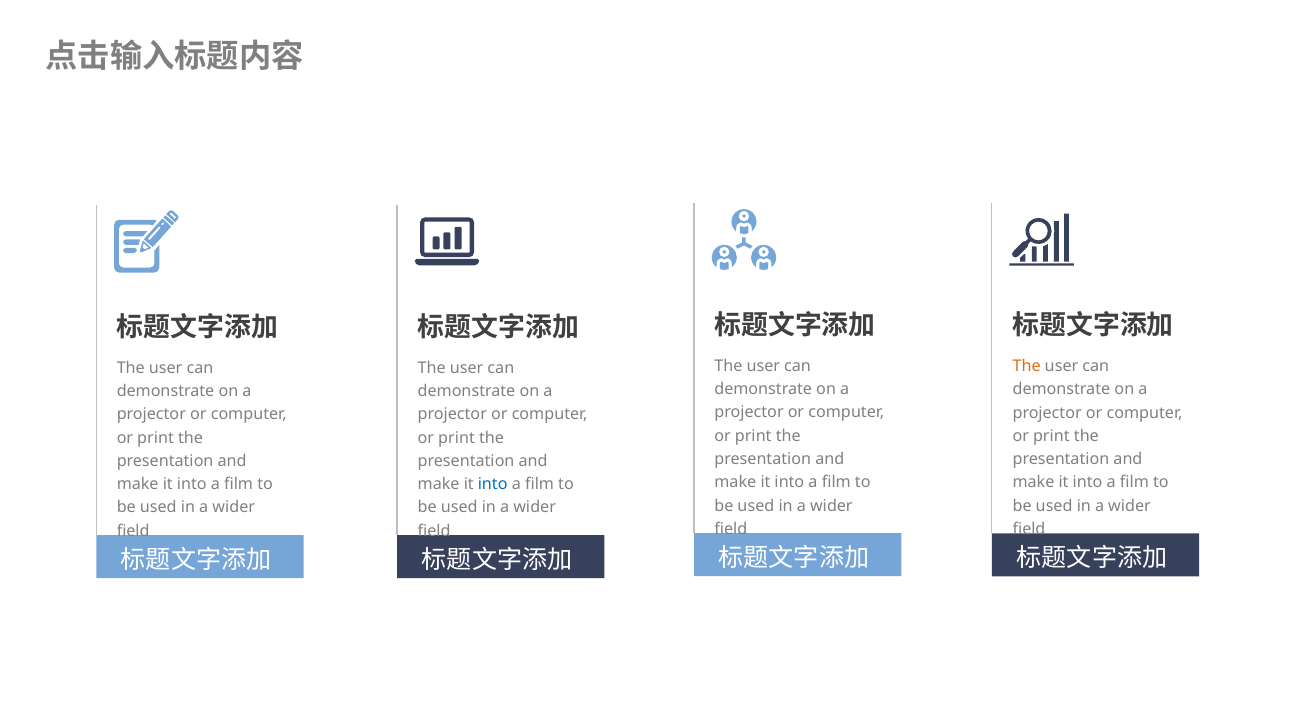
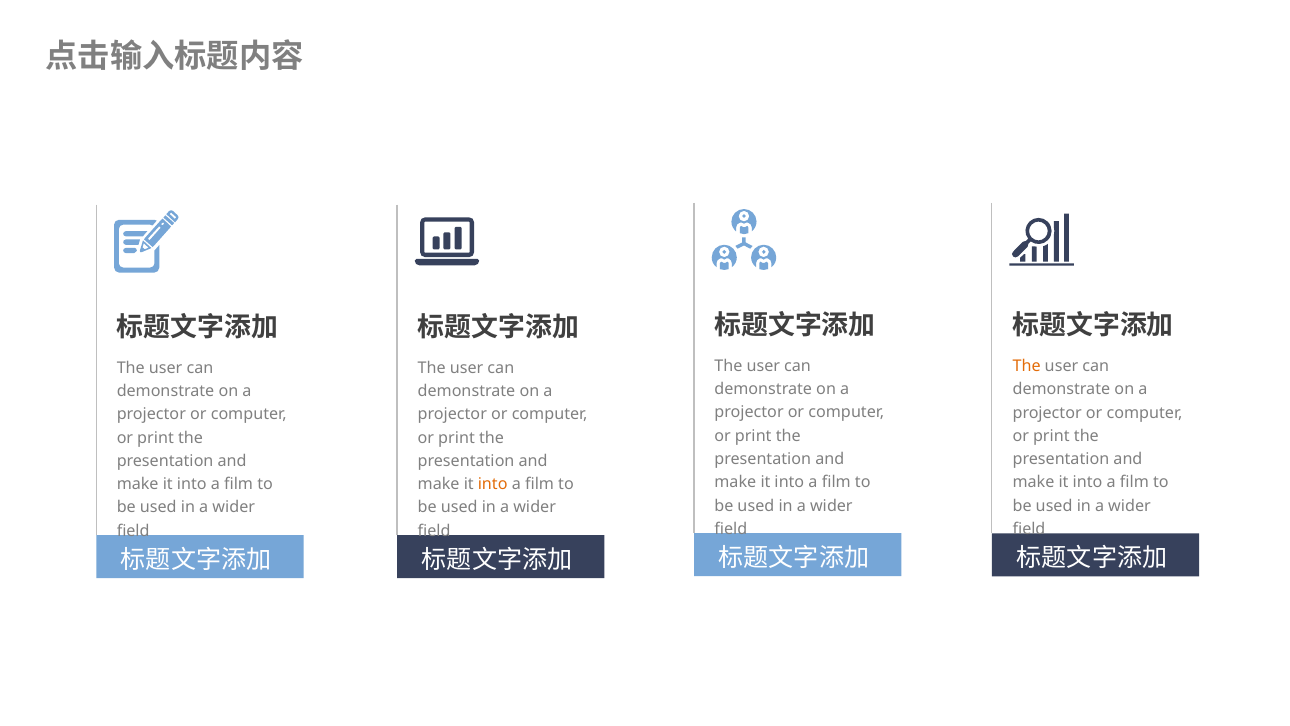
into at (493, 484) colour: blue -> orange
